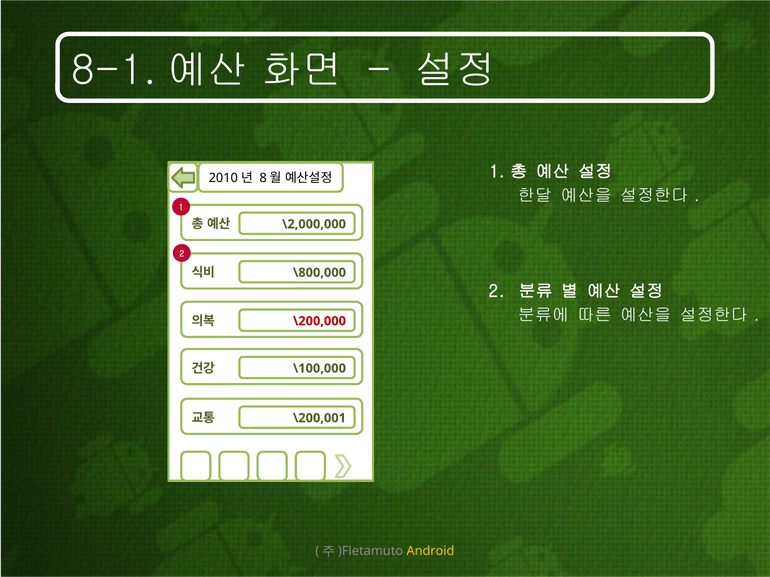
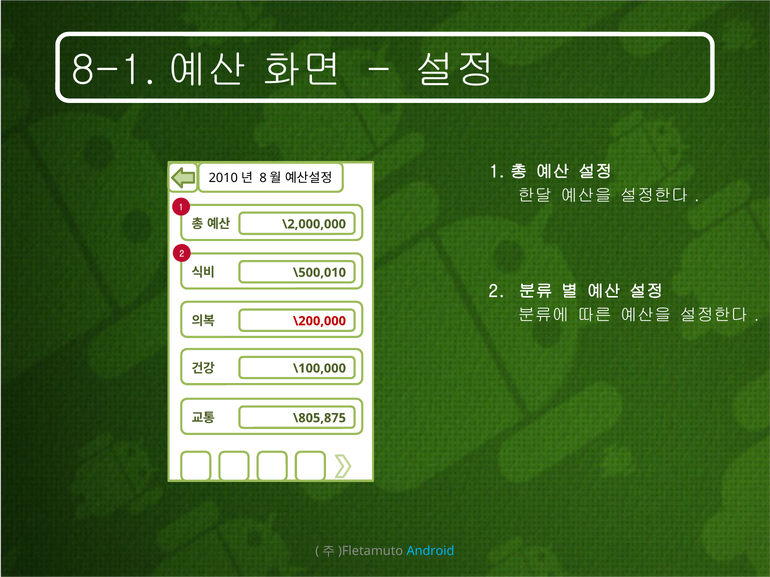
\800,000: \800,000 -> \500,010
\200,001: \200,001 -> \805,875
Android colour: yellow -> light blue
